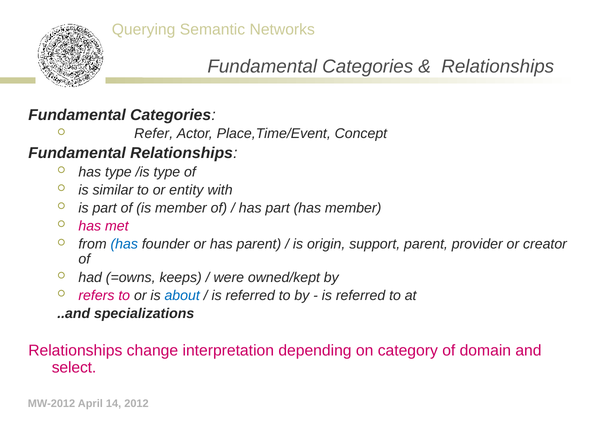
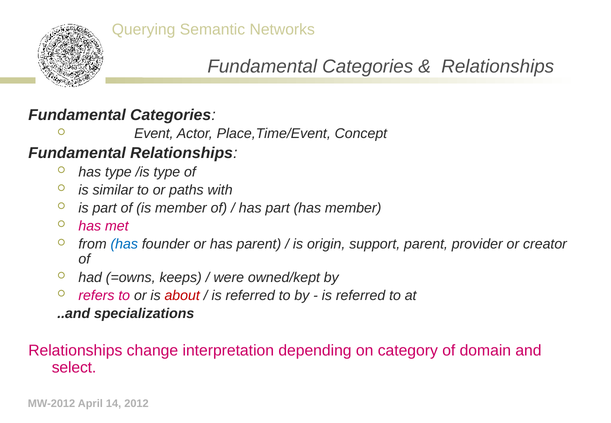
Refer: Refer -> Event
entity: entity -> paths
about colour: blue -> red
